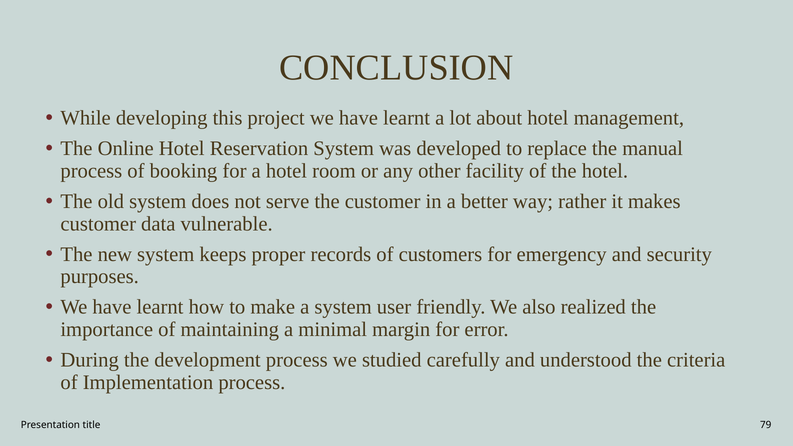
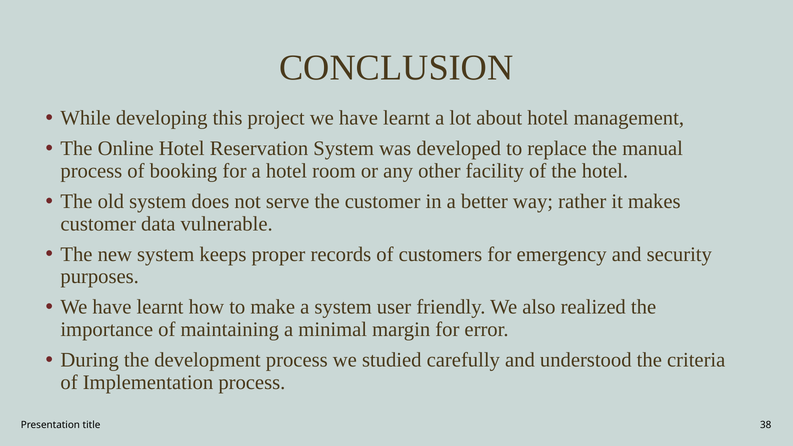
79: 79 -> 38
